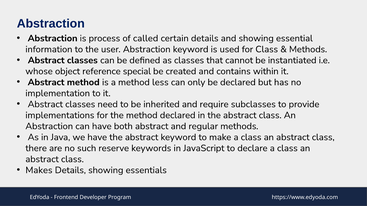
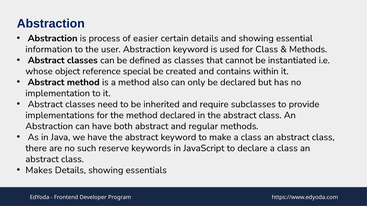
called: called -> easier
less: less -> also
